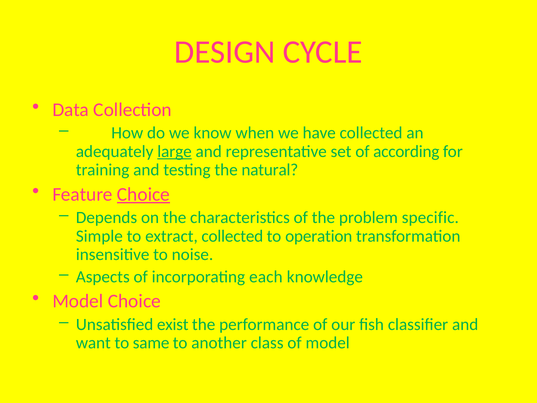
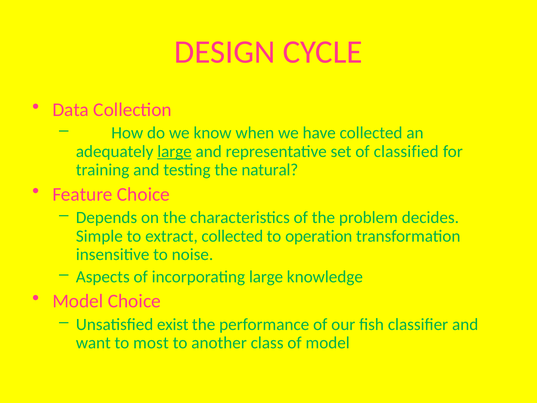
according: according -> classified
Choice at (143, 194) underline: present -> none
specific: specific -> decides
incorporating each: each -> large
same: same -> most
